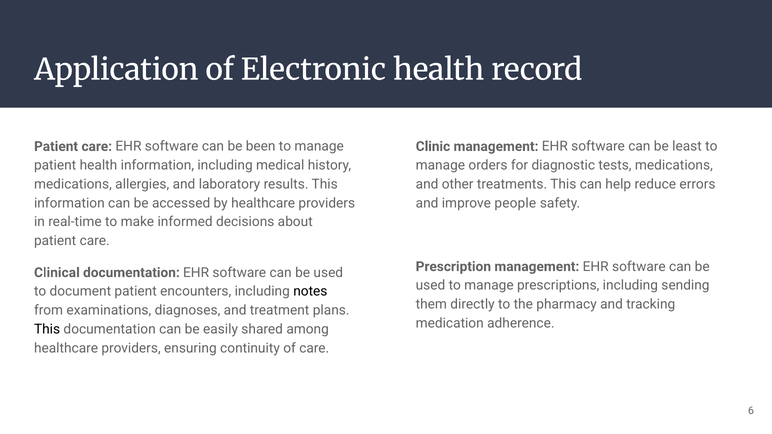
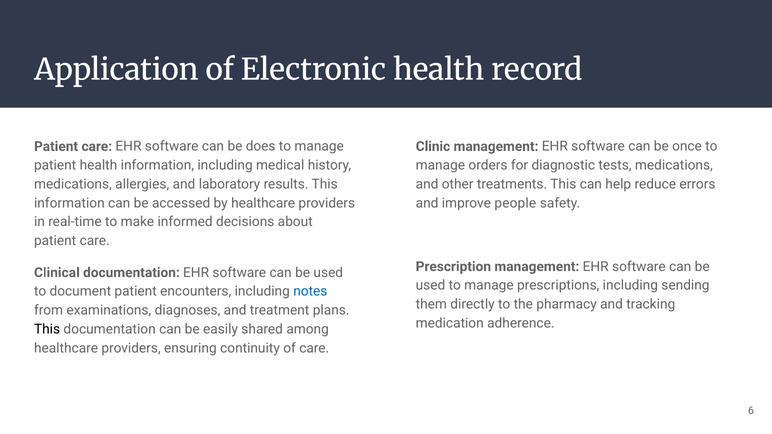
been: been -> does
least: least -> once
notes colour: black -> blue
